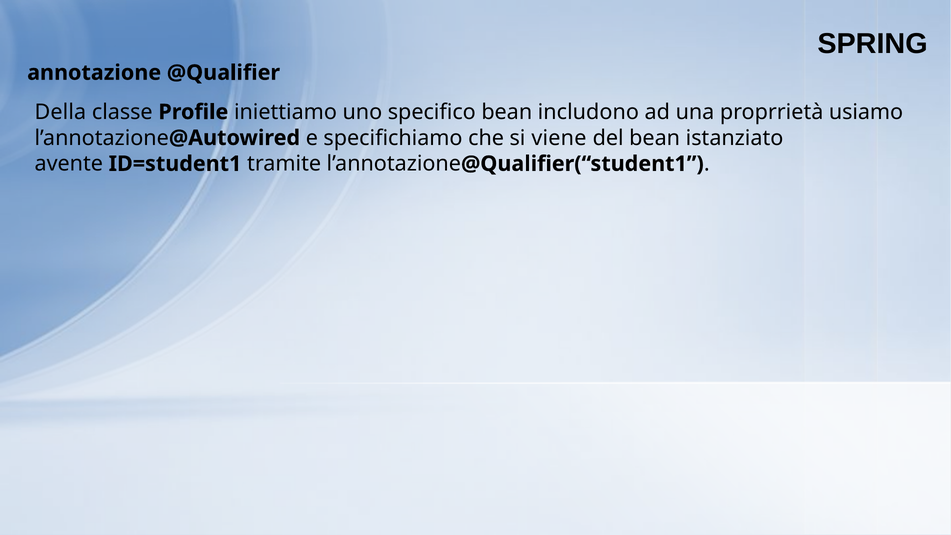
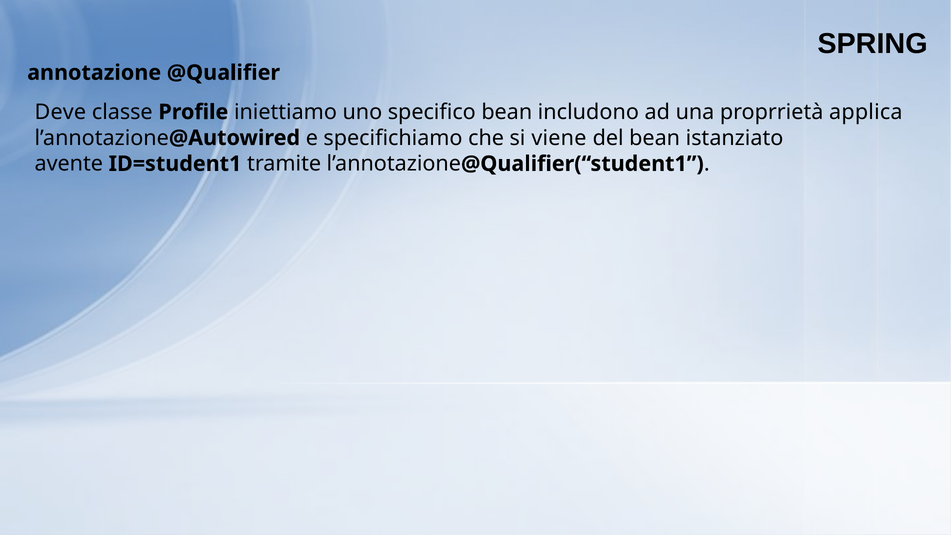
Della: Della -> Deve
usiamo: usiamo -> applica
